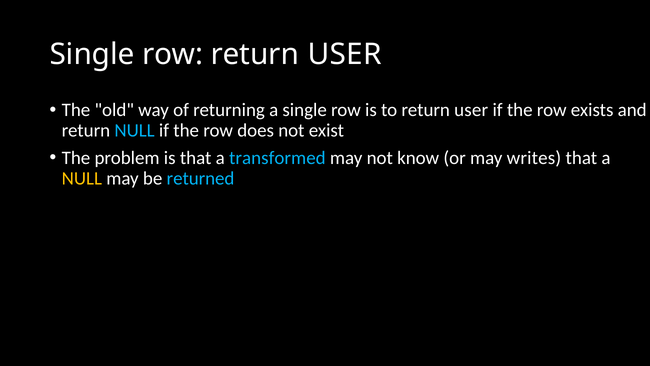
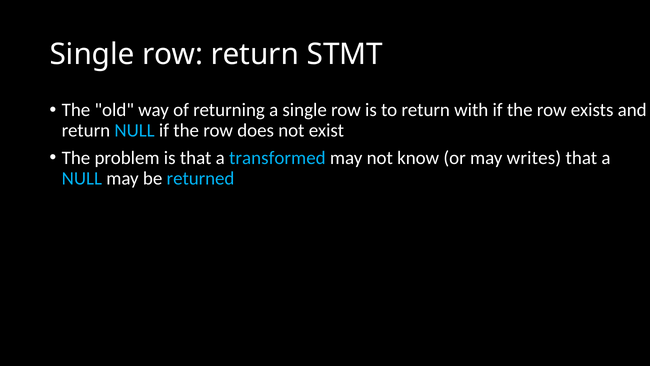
row return USER: USER -> STMT
to return user: user -> with
NULL at (82, 178) colour: yellow -> light blue
